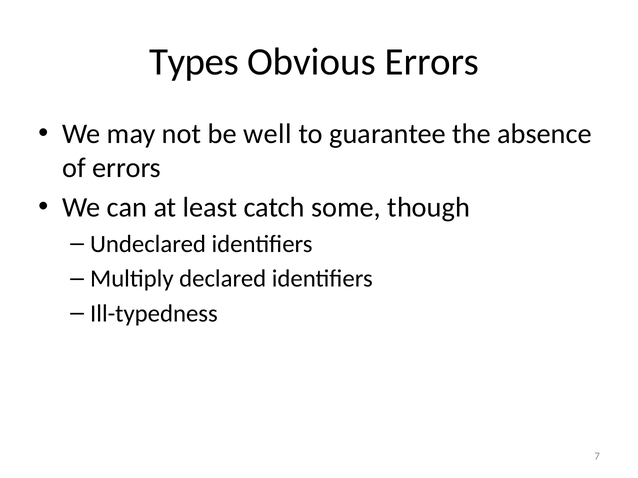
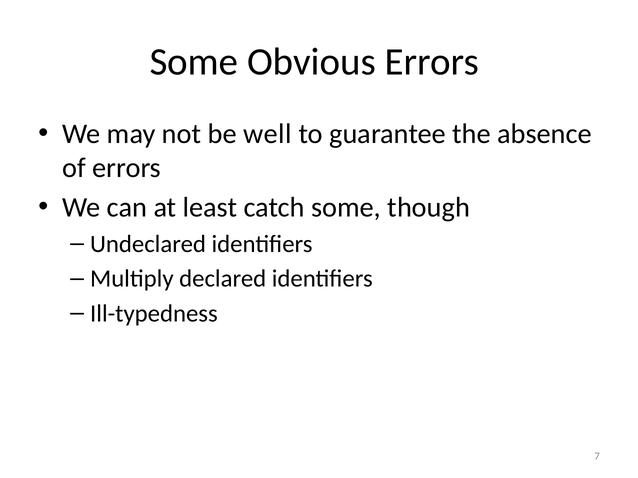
Types at (194, 62): Types -> Some
